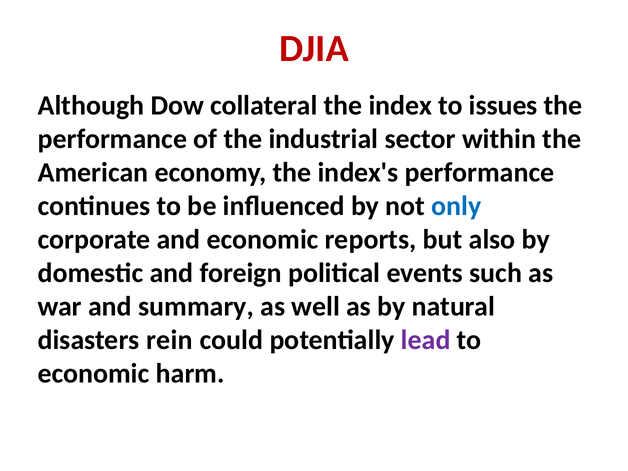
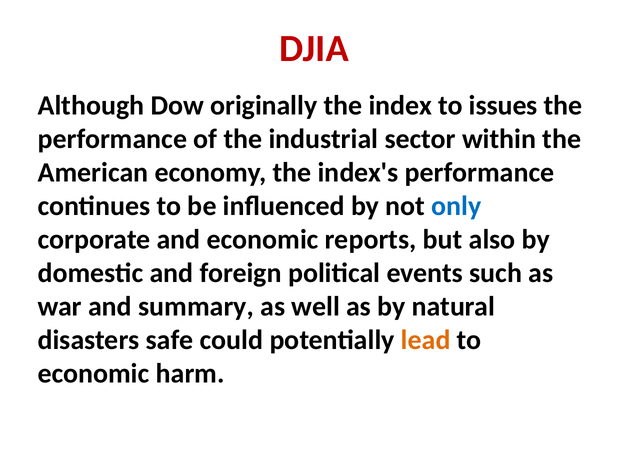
collateral: collateral -> originally
rein: rein -> safe
lead colour: purple -> orange
